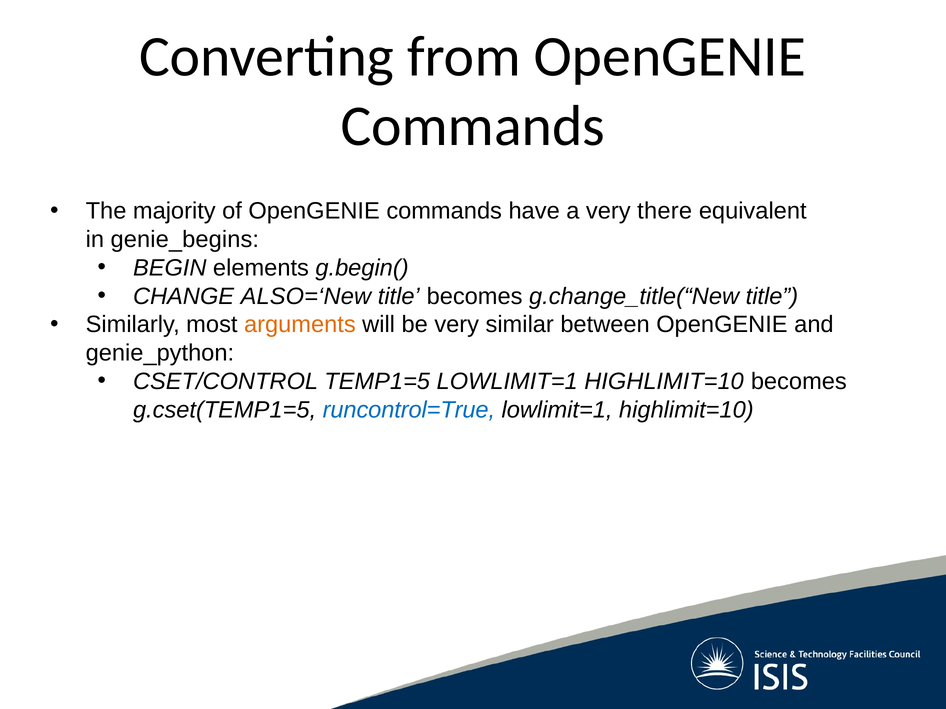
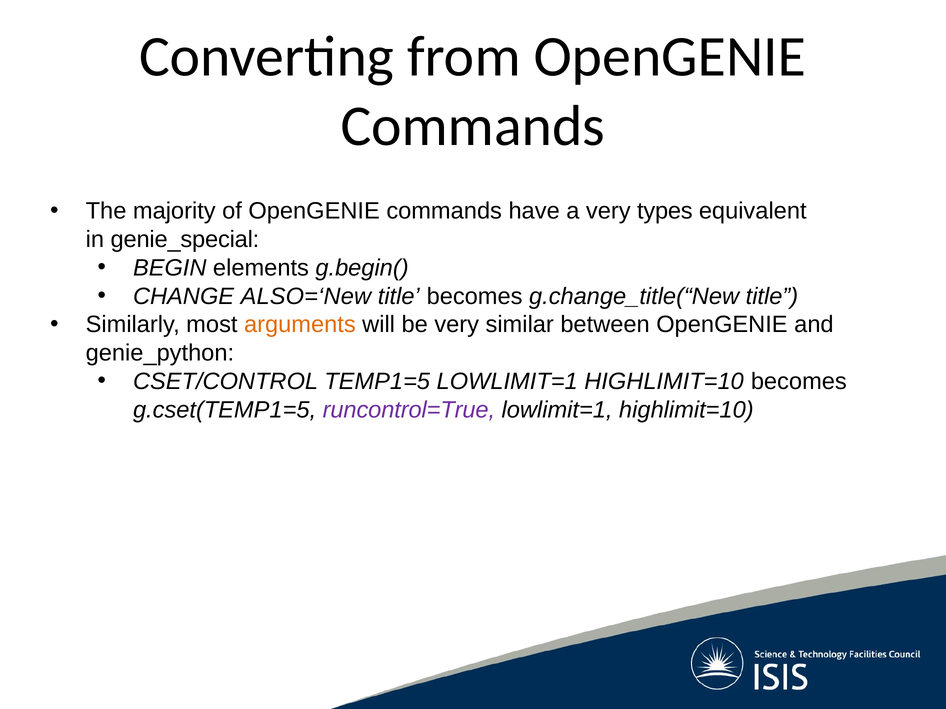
there: there -> types
genie_begins: genie_begins -> genie_special
runcontrol=True colour: blue -> purple
